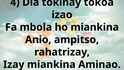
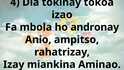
ho miankina: miankina -> andronay
